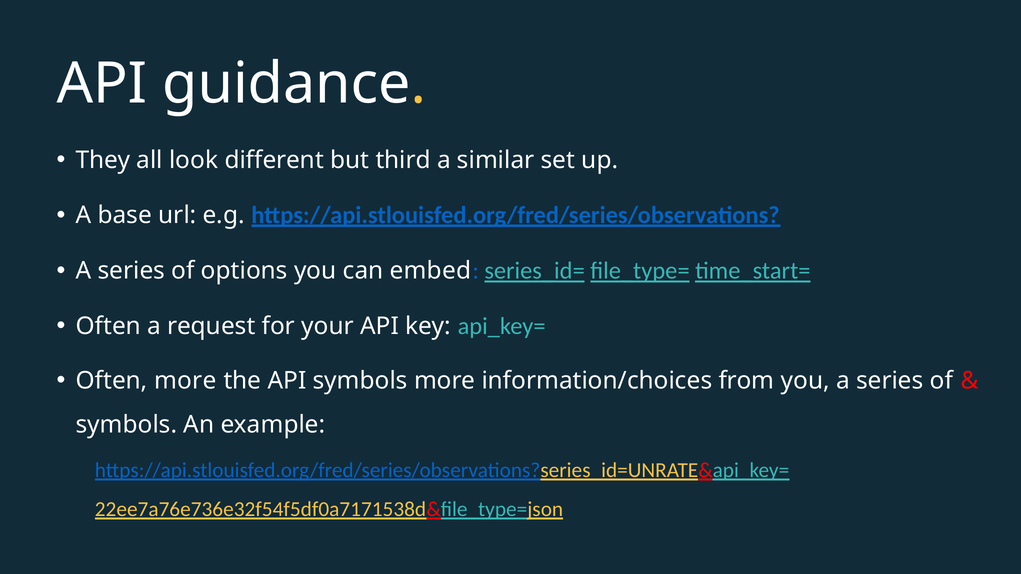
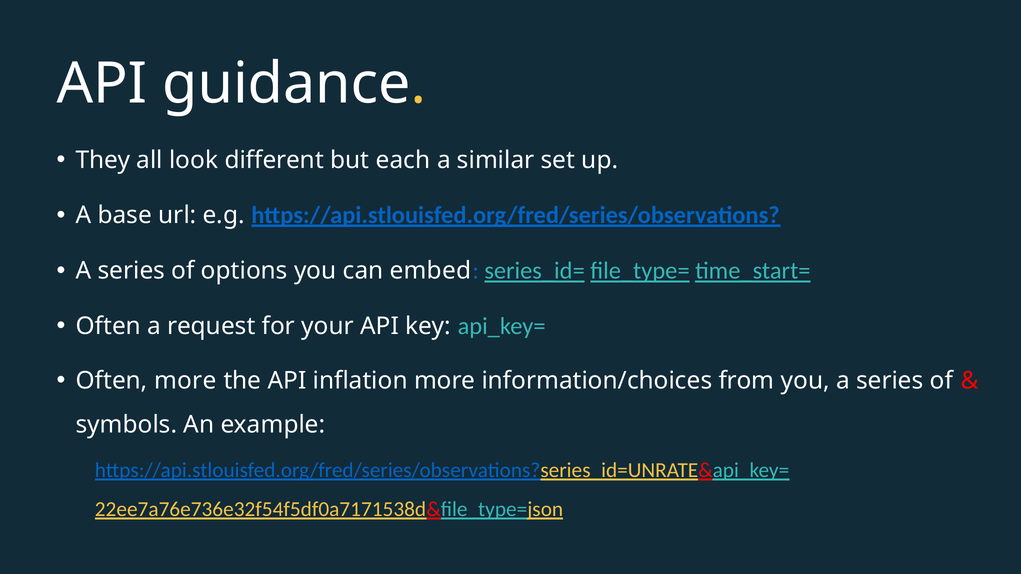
third: third -> each
API symbols: symbols -> inflation
